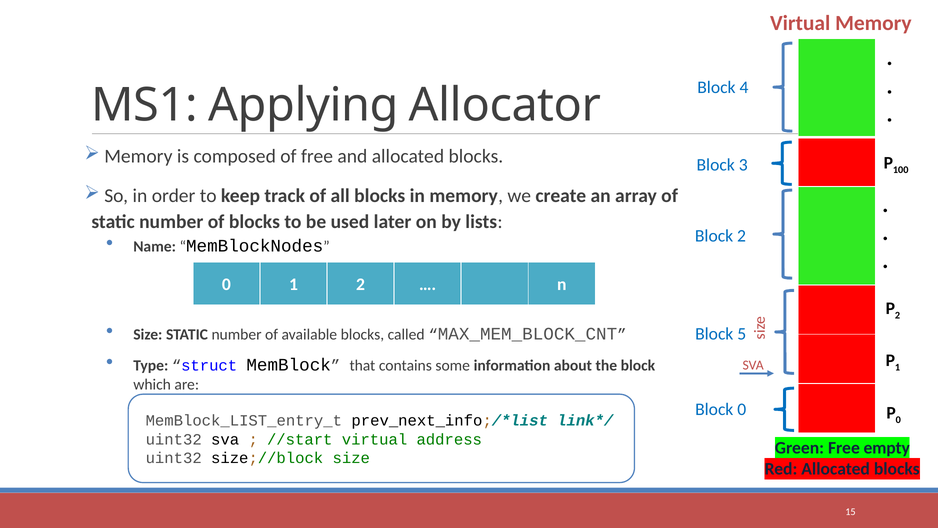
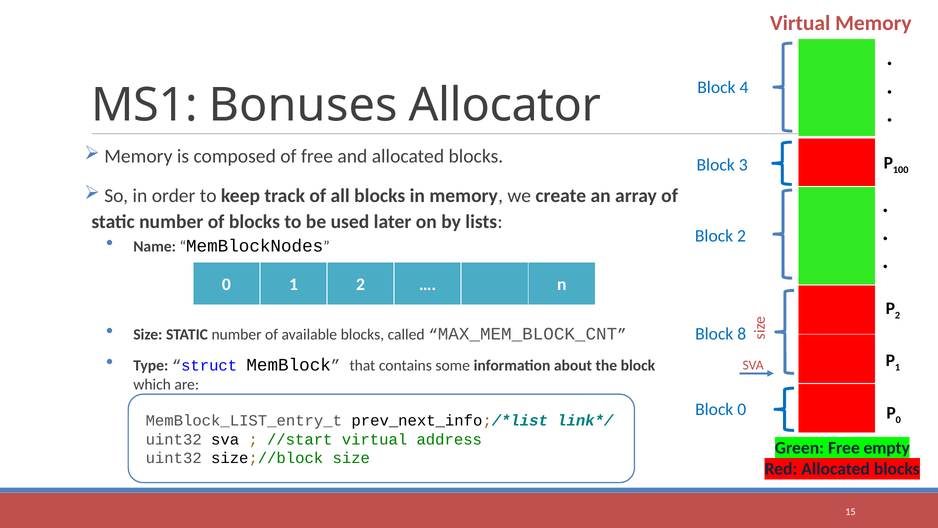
Applying: Applying -> Bonuses
5: 5 -> 8
